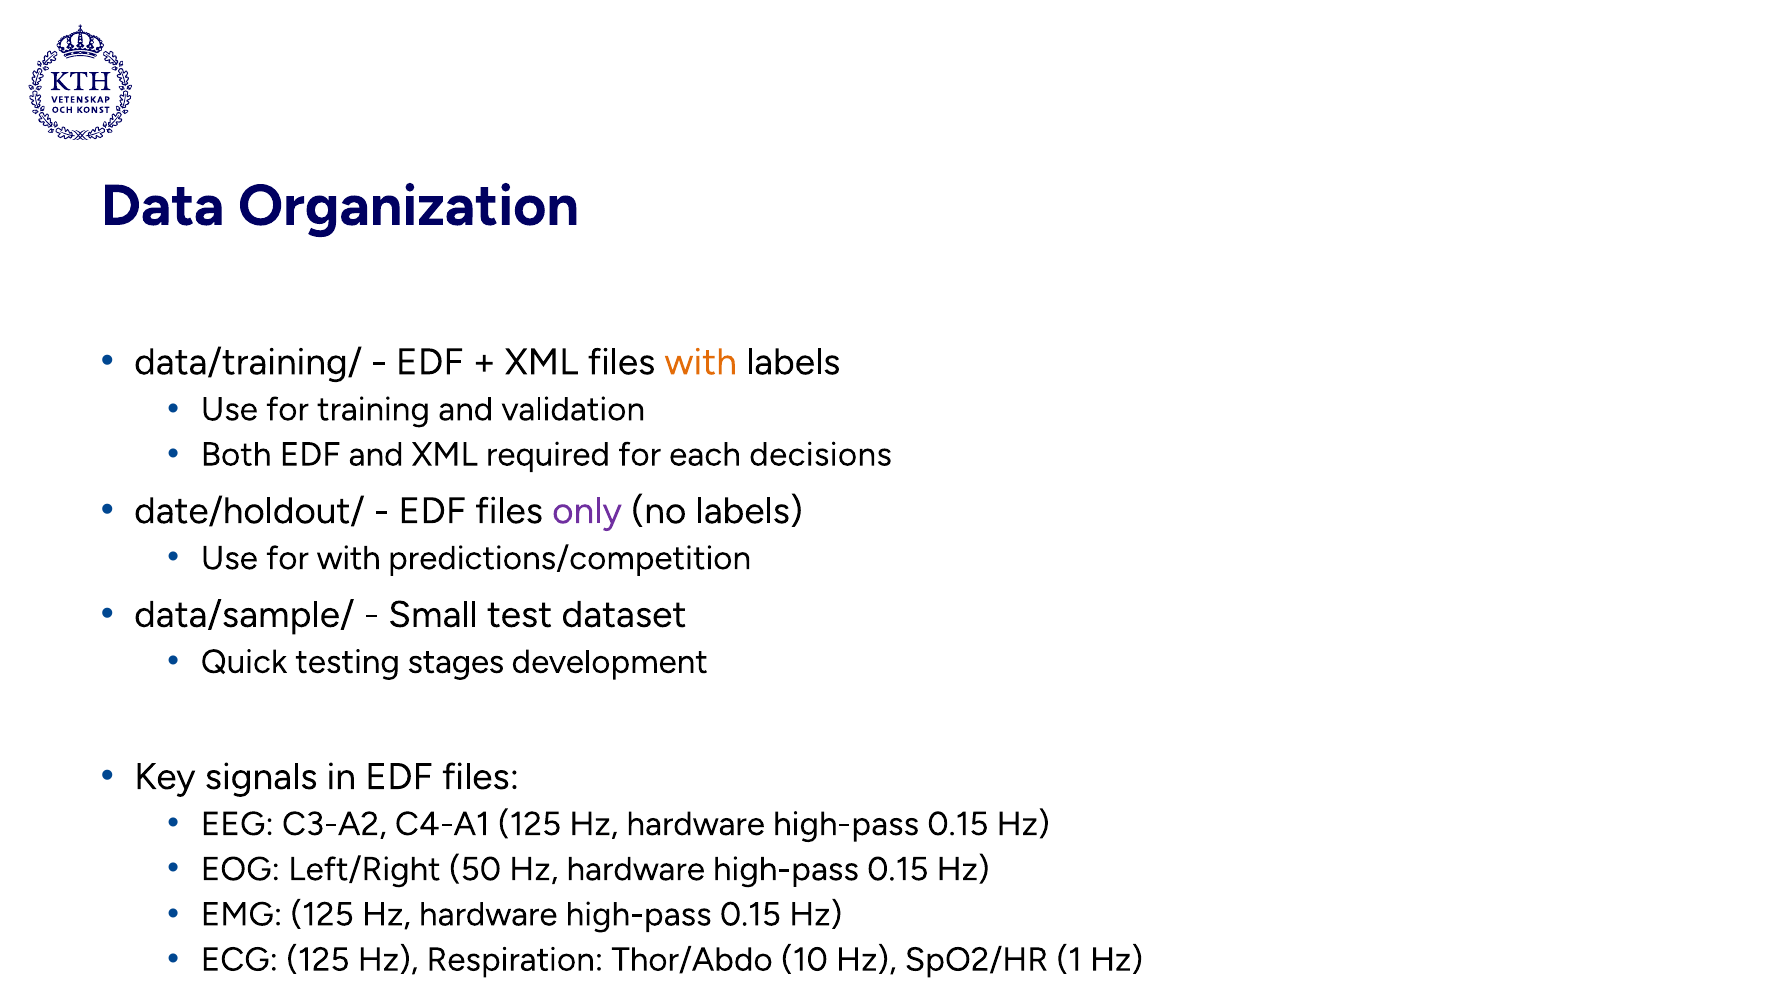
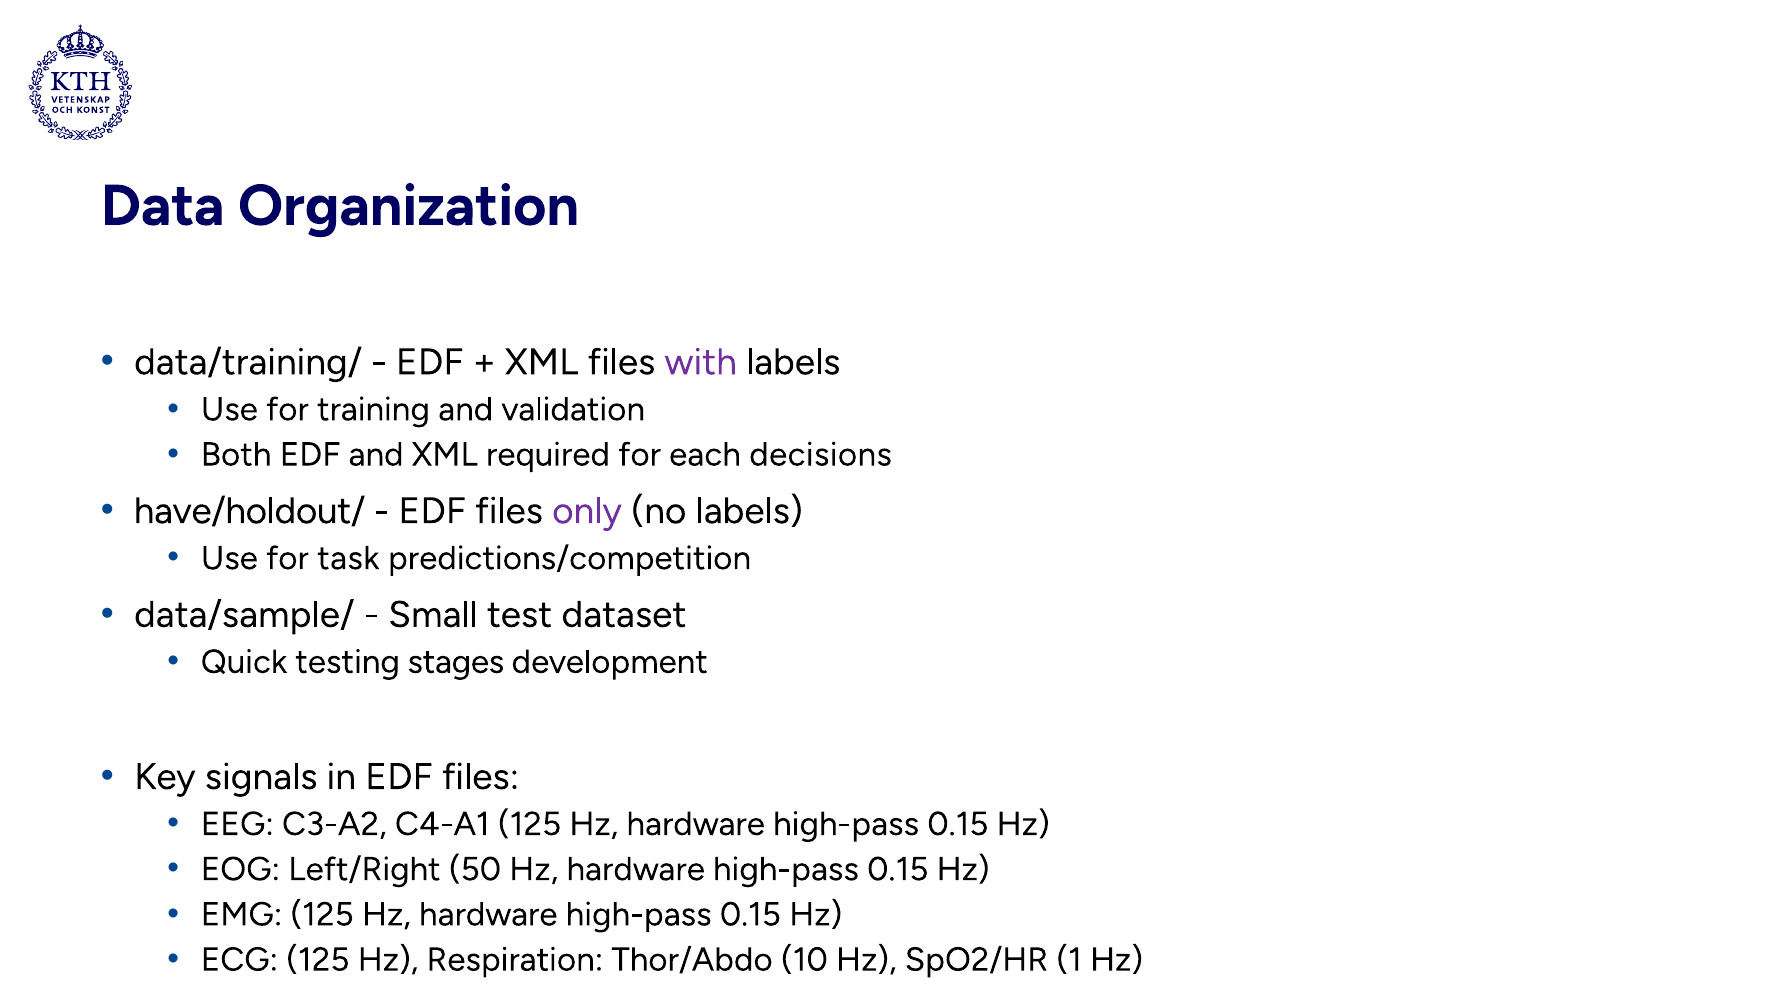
with at (701, 362) colour: orange -> purple
date/holdout/: date/holdout/ -> have/holdout/
for with: with -> task
